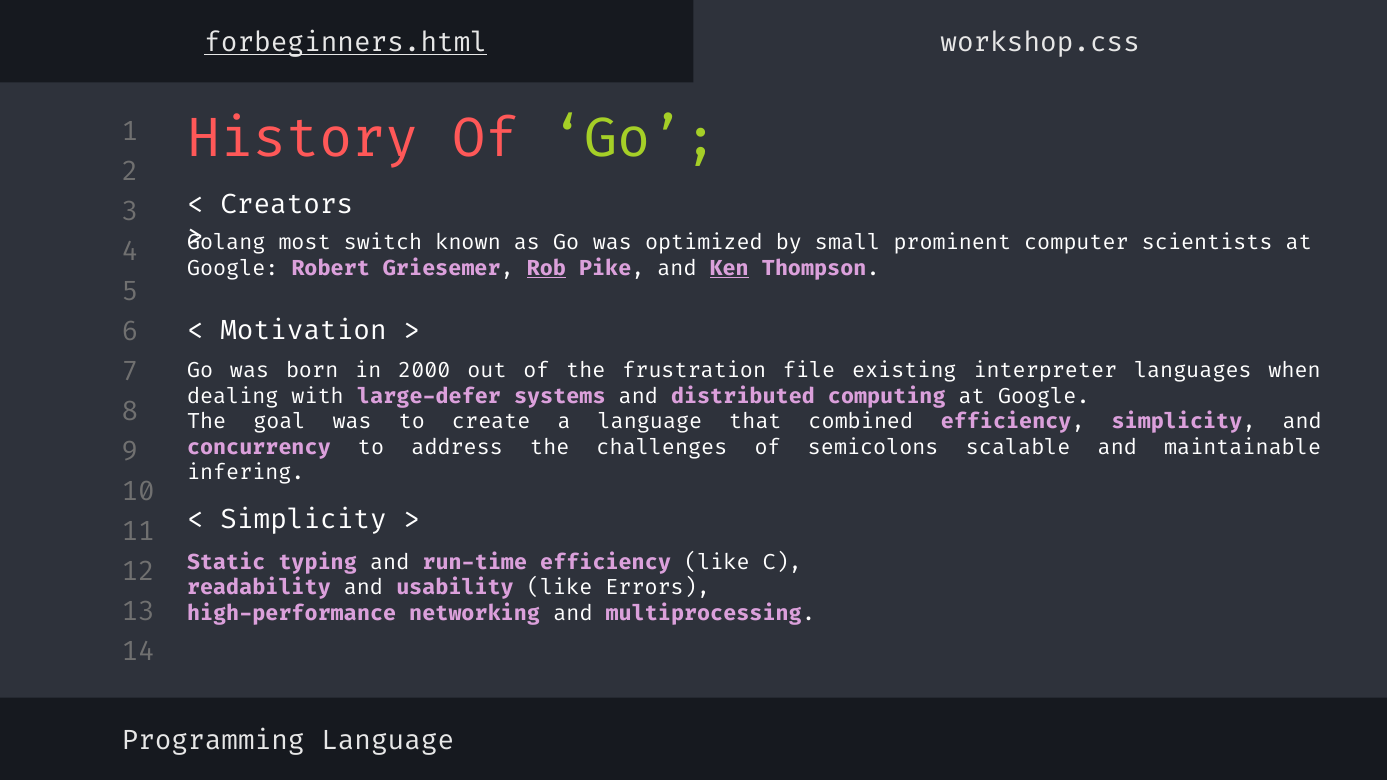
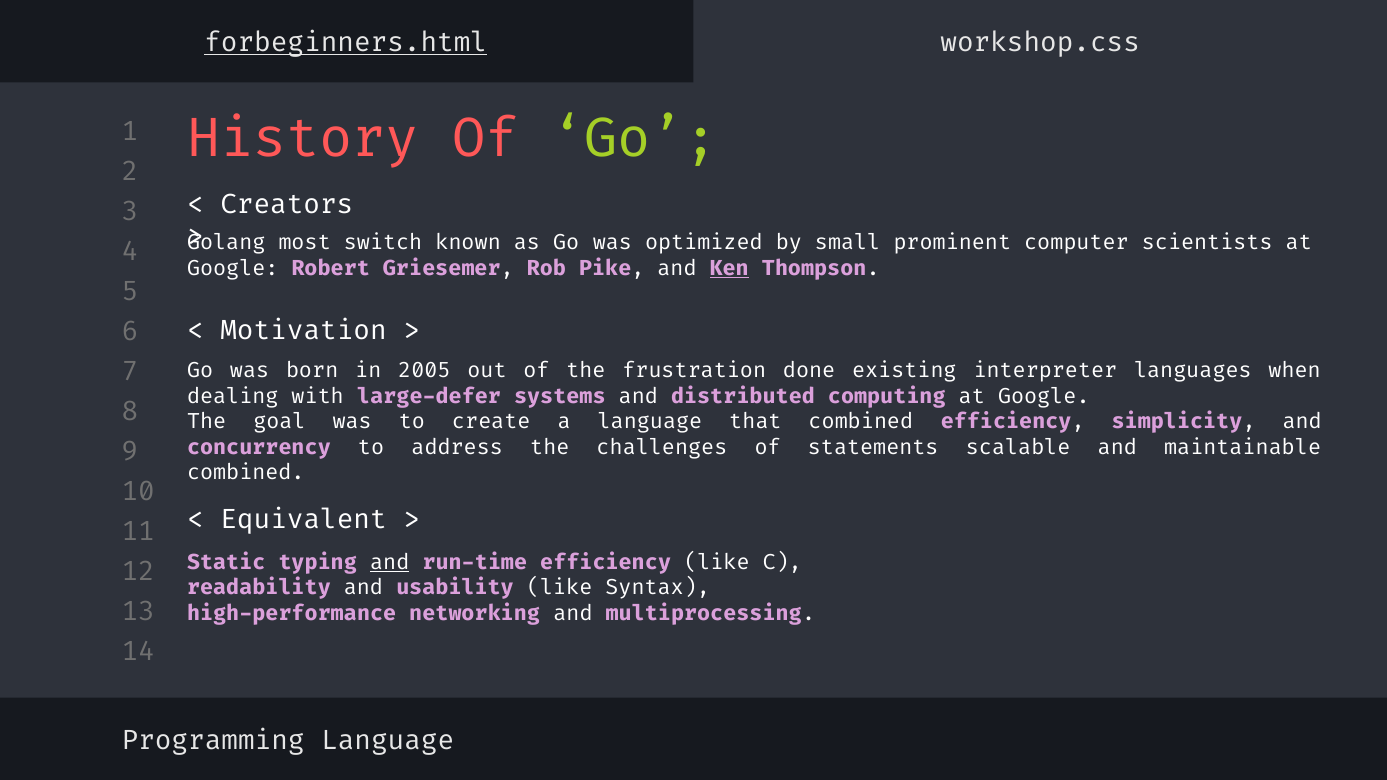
Rob underline: present -> none
2000: 2000 -> 2005
file: file -> done
semicolons: semicolons -> statements
infering at (246, 473): infering -> combined
Simplicity at (303, 520): Simplicity -> Equivalent
and at (390, 563) underline: none -> present
Errors: Errors -> Syntax
